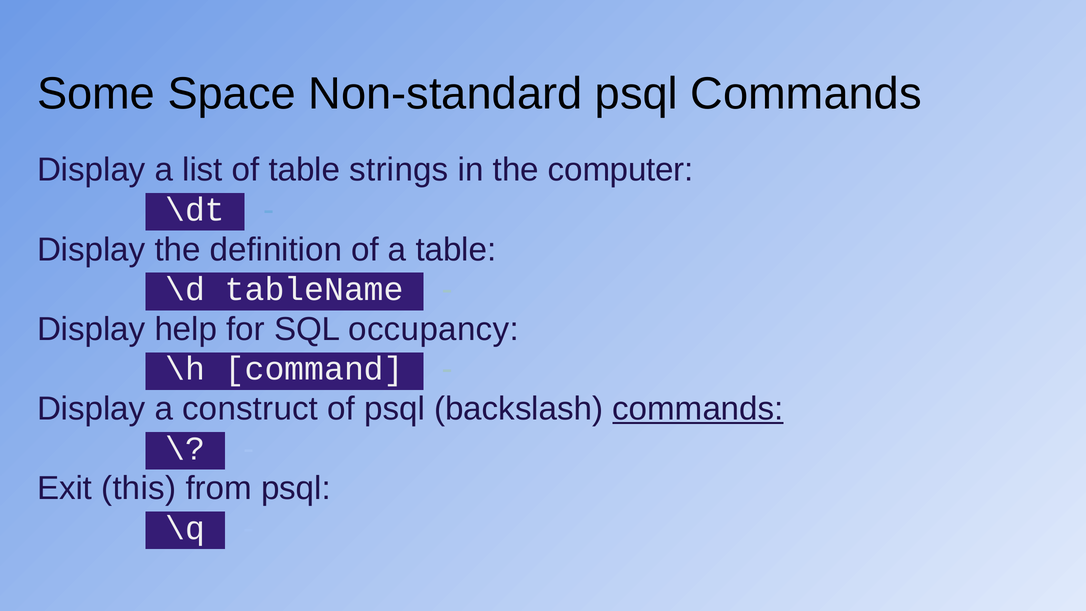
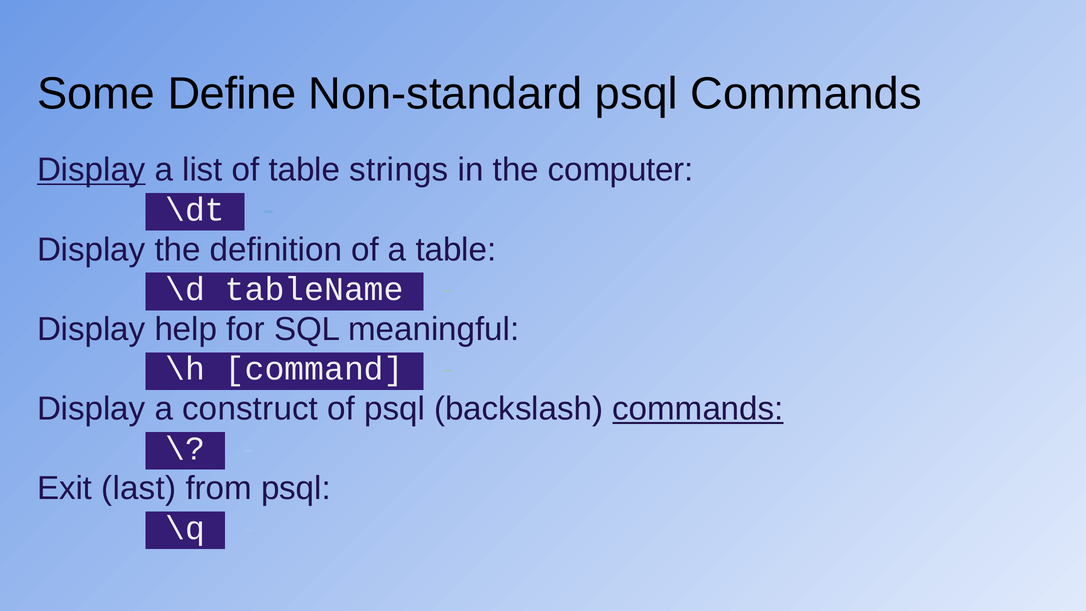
Space: Space -> Define
Display at (91, 170) underline: none -> present
occupancy: occupancy -> meaningful
this: this -> last
